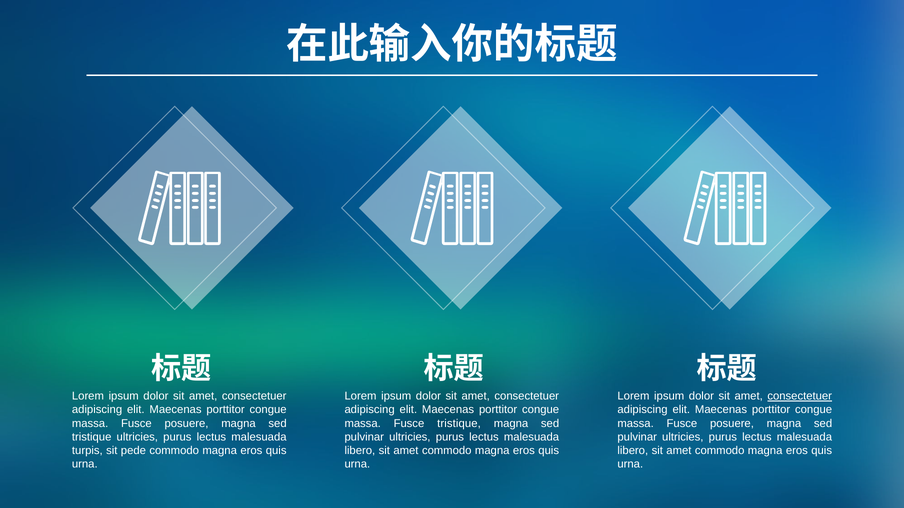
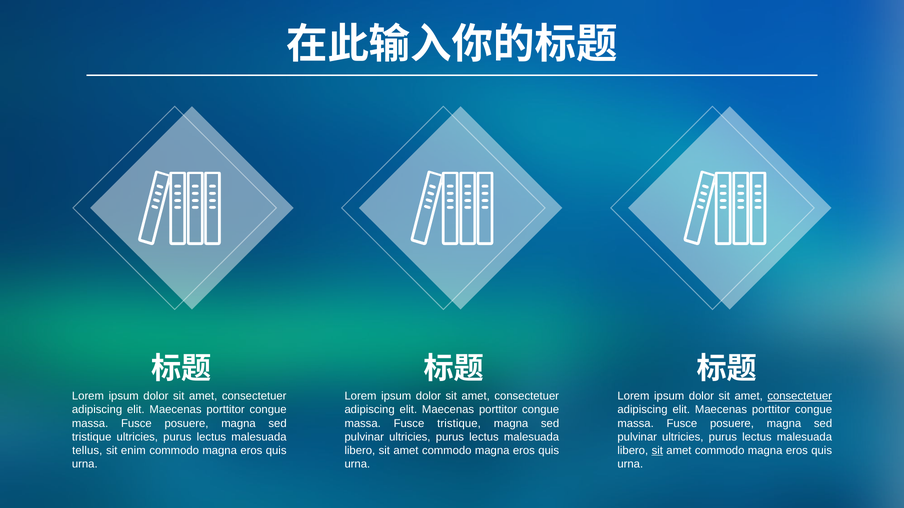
turpis: turpis -> tellus
pede: pede -> enim
sit at (657, 451) underline: none -> present
